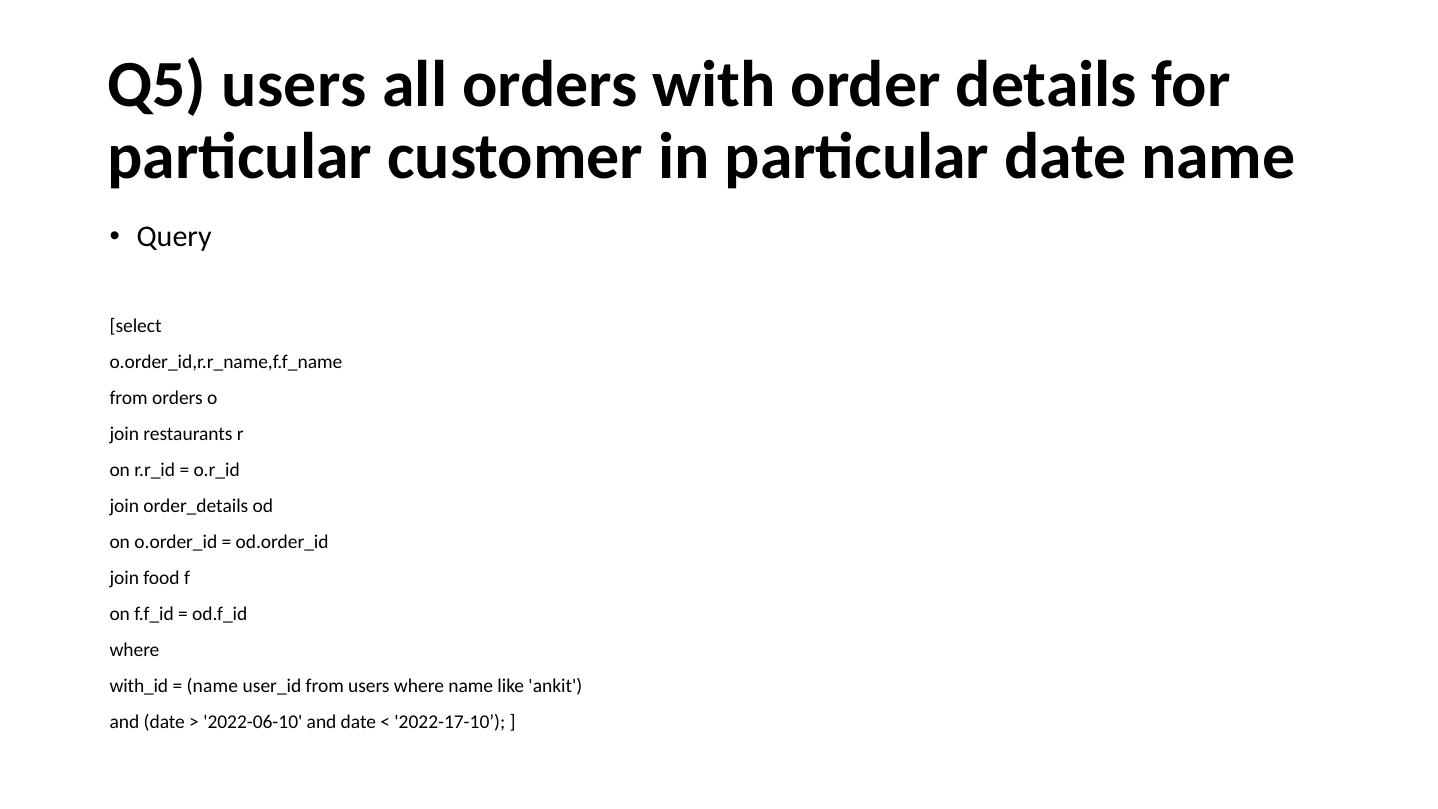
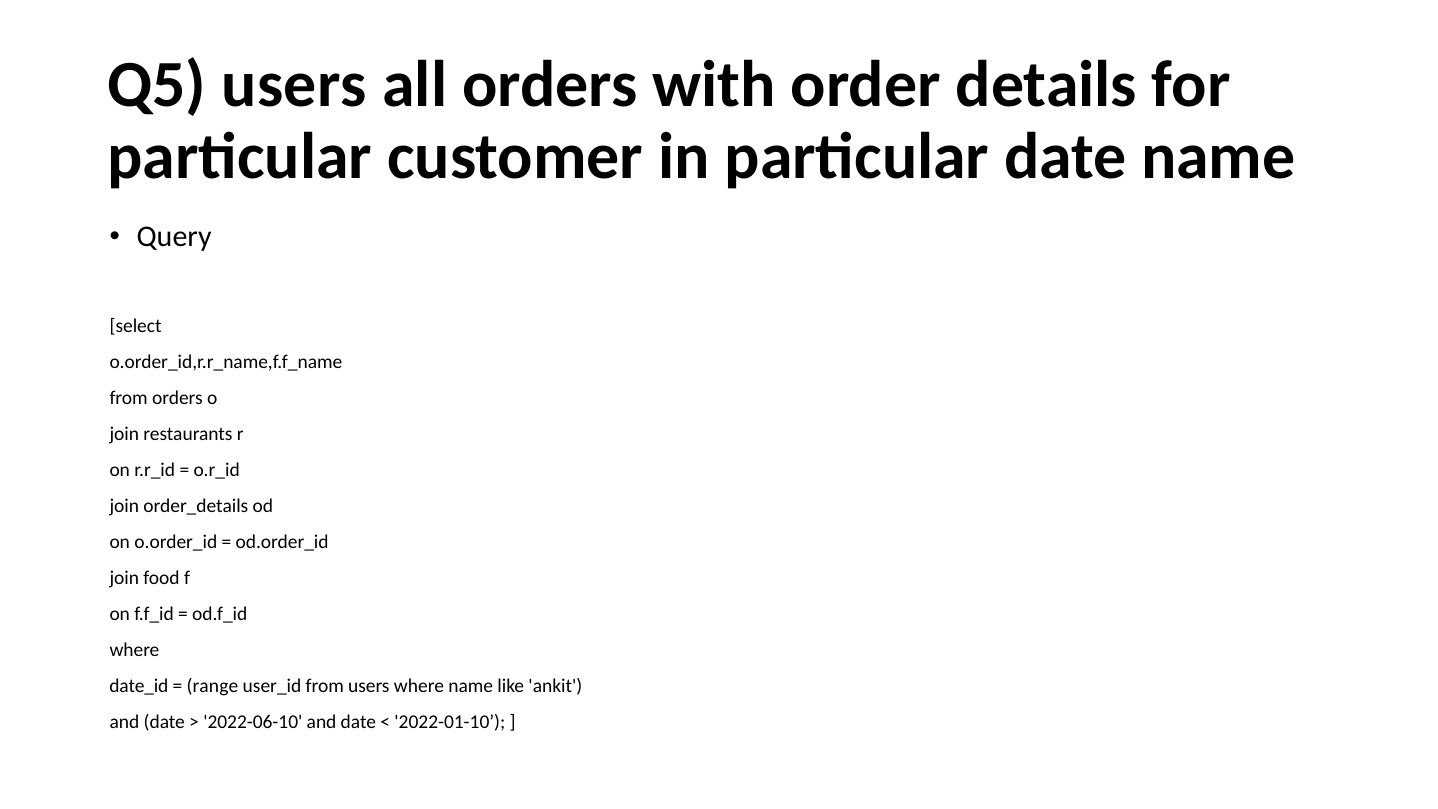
with_id: with_id -> date_id
name at (212, 686): name -> range
2022-17-10: 2022-17-10 -> 2022-01-10
